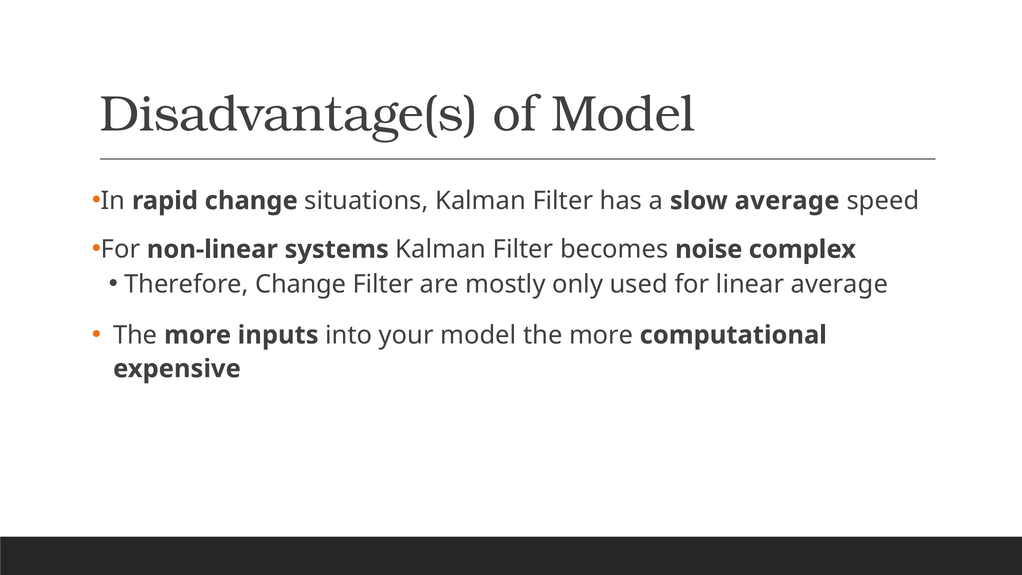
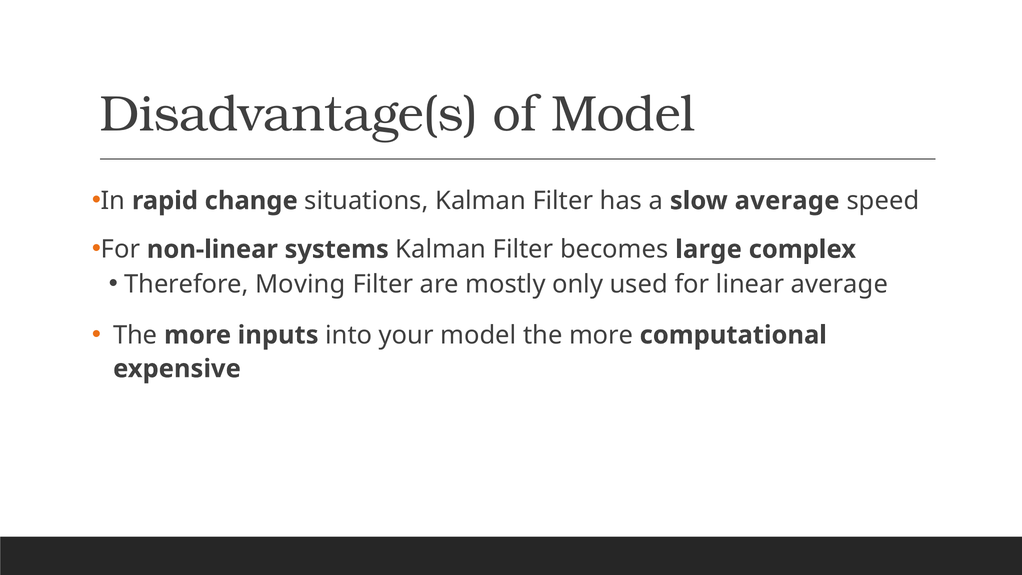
noise: noise -> large
Therefore Change: Change -> Moving
